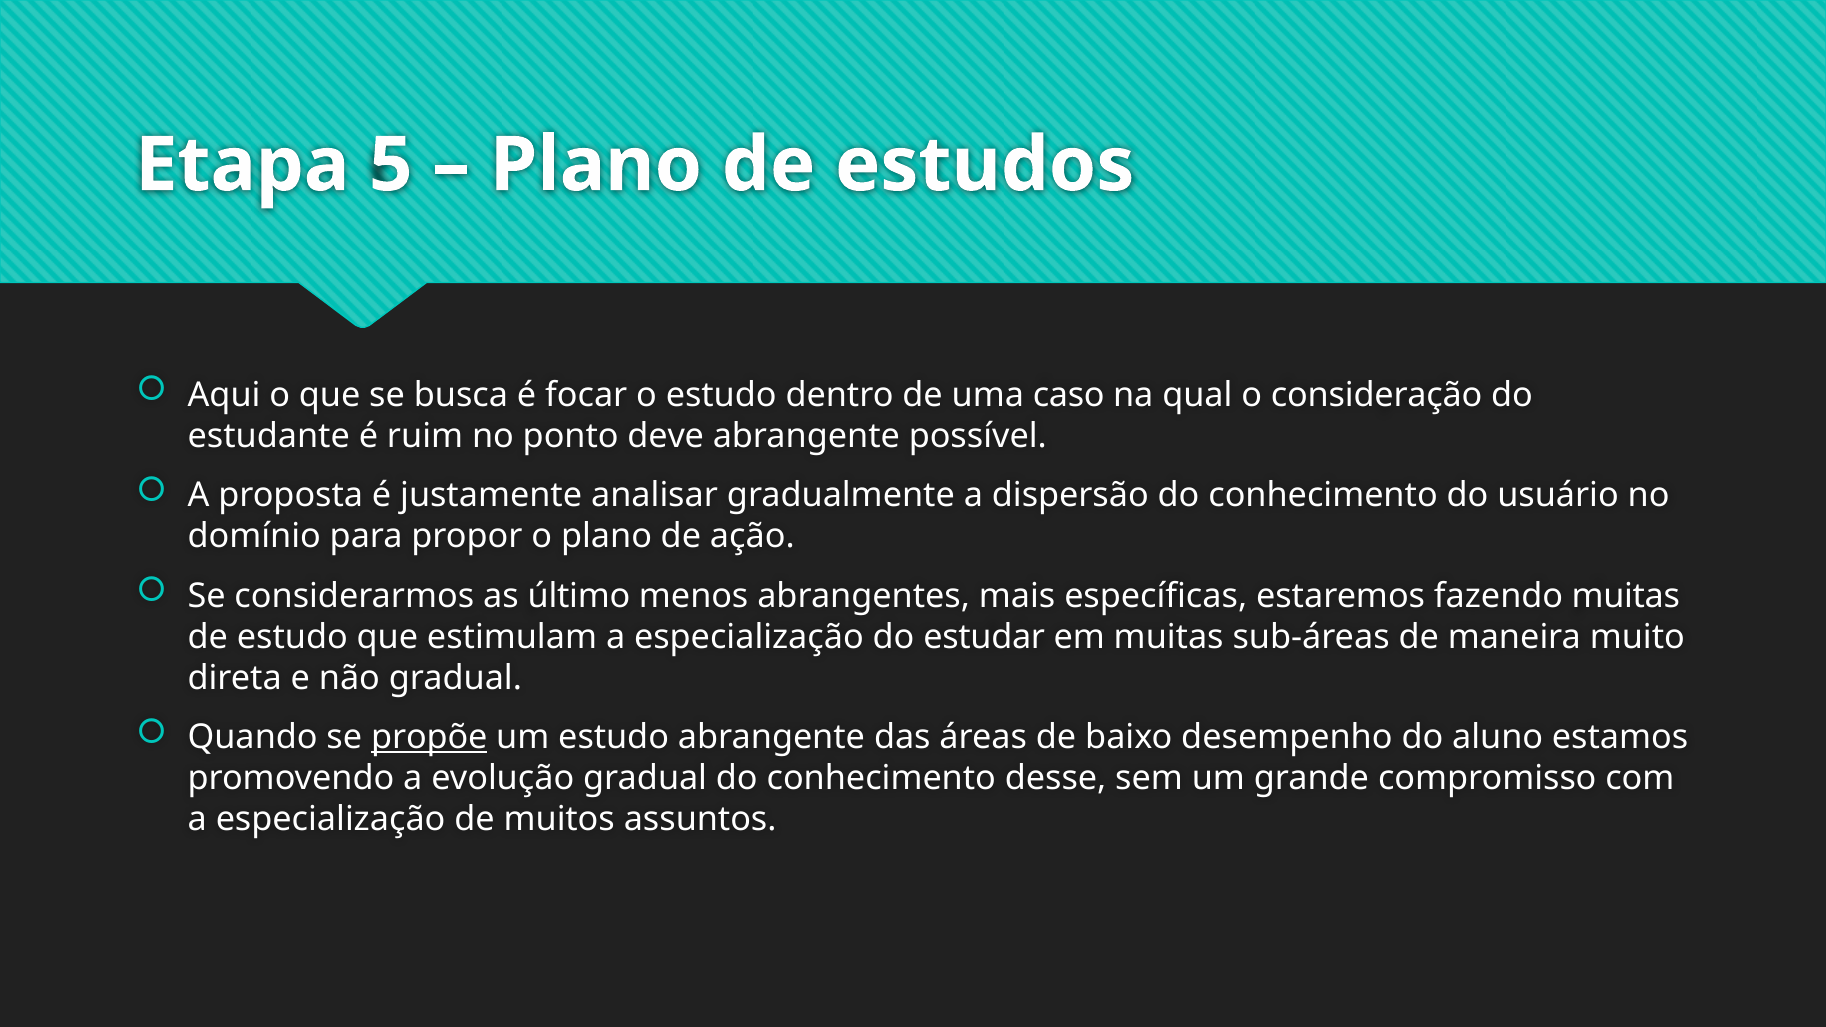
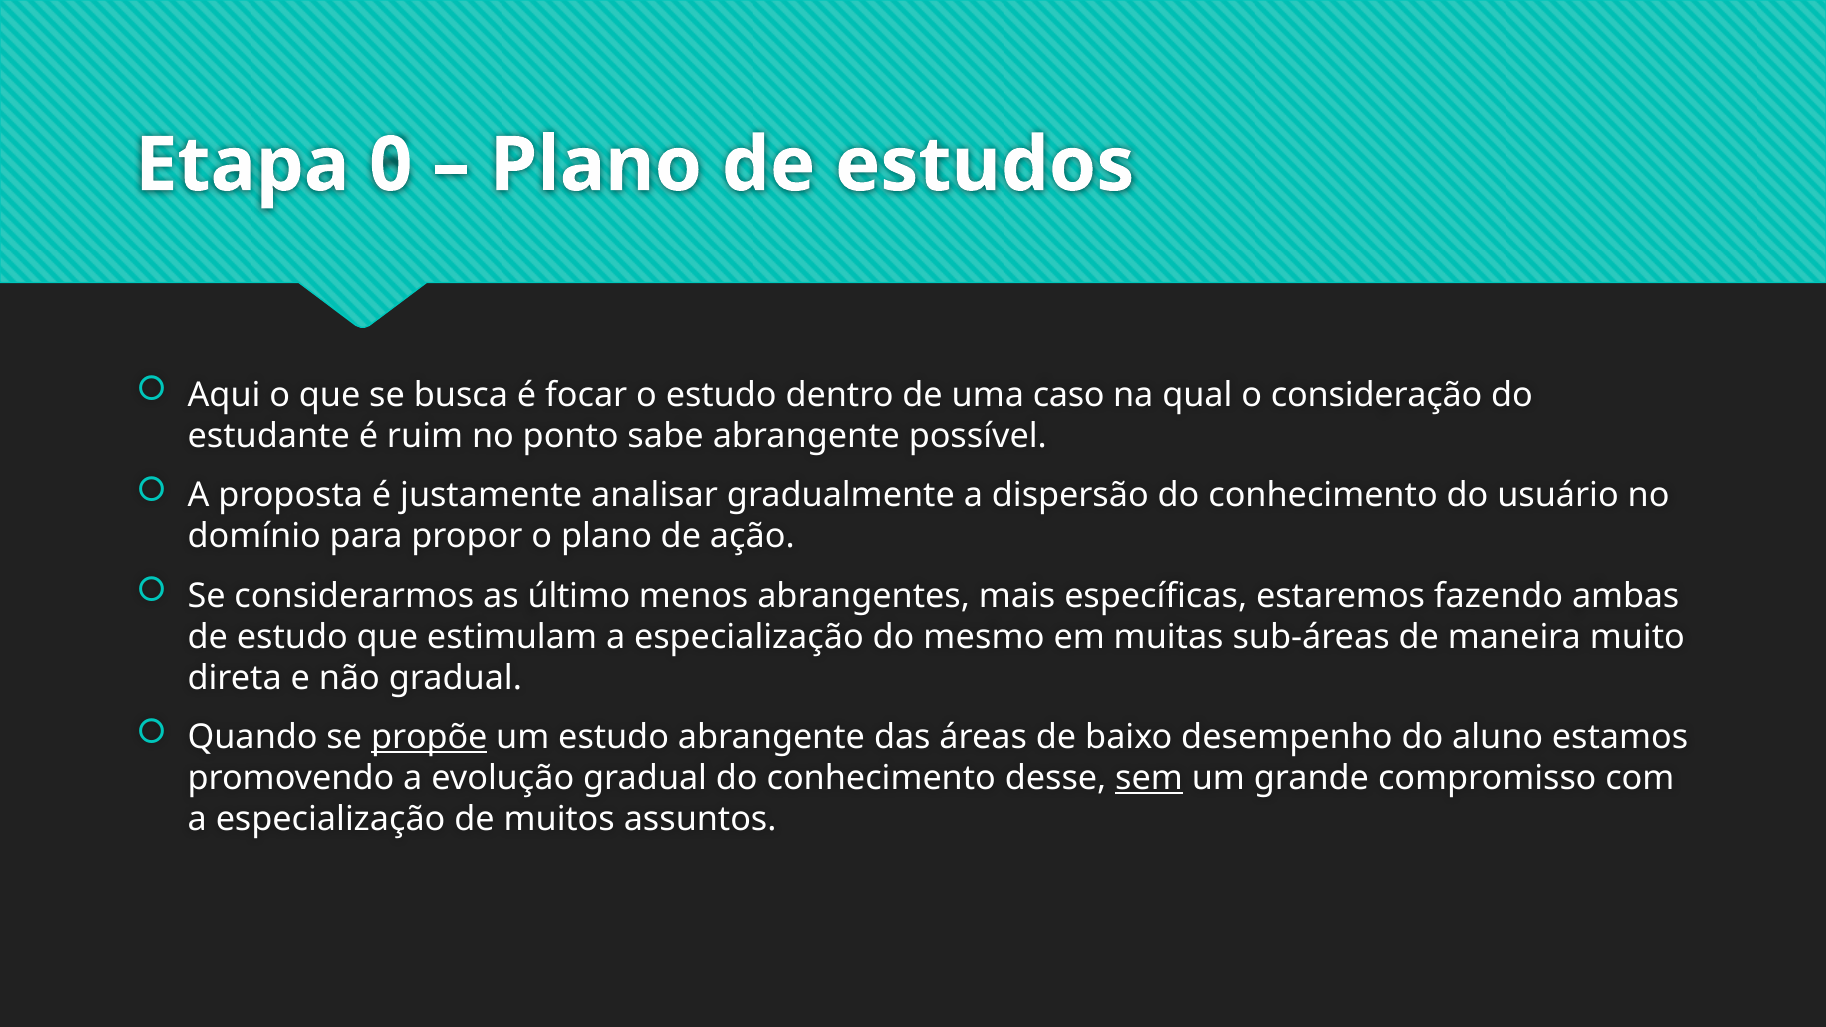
5: 5 -> 0
deve: deve -> sabe
fazendo muitas: muitas -> ambas
estudar: estudar -> mesmo
sem underline: none -> present
